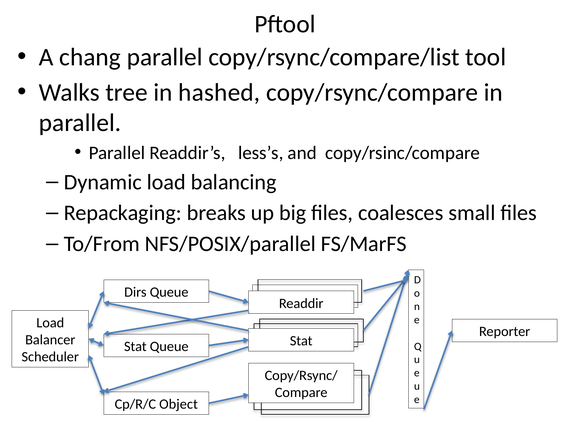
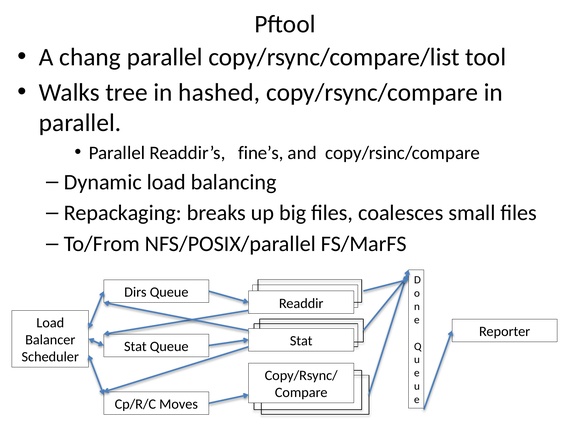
less’s: less’s -> fine’s
Object: Object -> Moves
